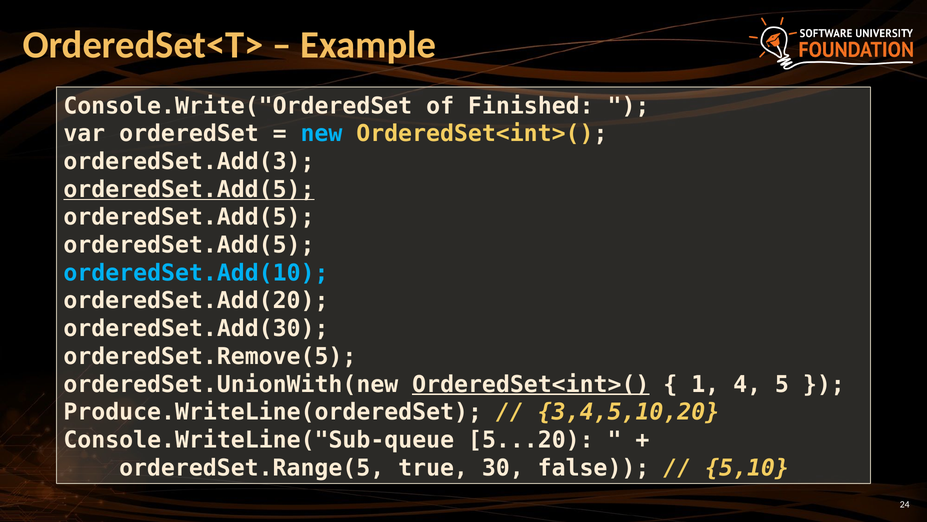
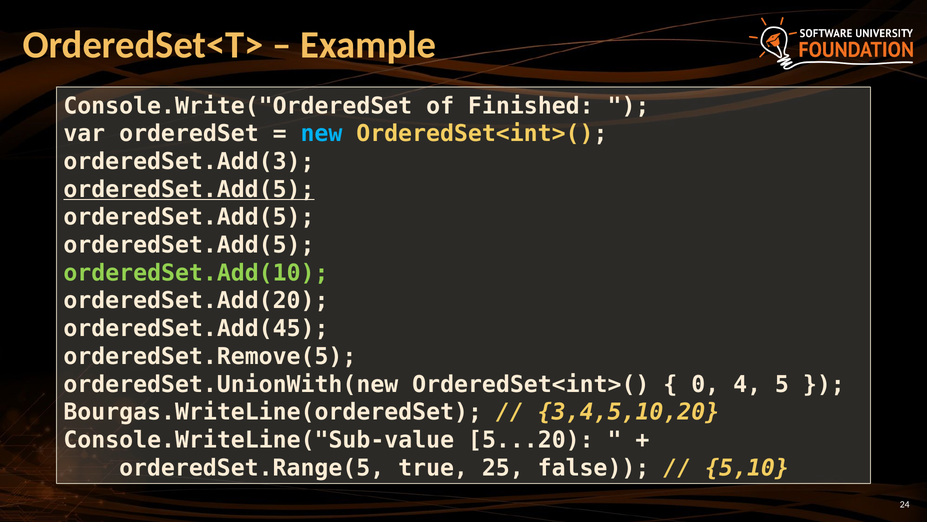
orderedSet.Add(10 colour: light blue -> light green
orderedSet.Add(30: orderedSet.Add(30 -> orderedSet.Add(45
OrderedSet<int>( at (531, 384) underline: present -> none
1: 1 -> 0
Produce.WriteLine(orderedSet: Produce.WriteLine(orderedSet -> Bourgas.WriteLine(orderedSet
Console.WriteLine("Sub-queue: Console.WriteLine("Sub-queue -> Console.WriteLine("Sub-value
30: 30 -> 25
